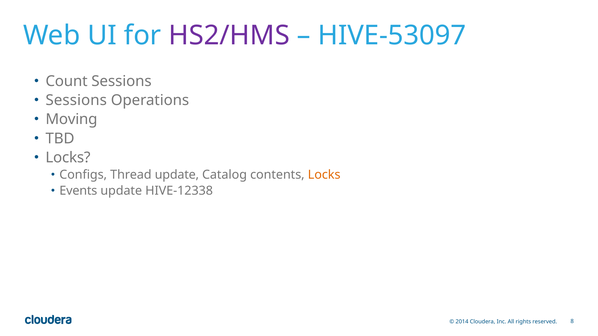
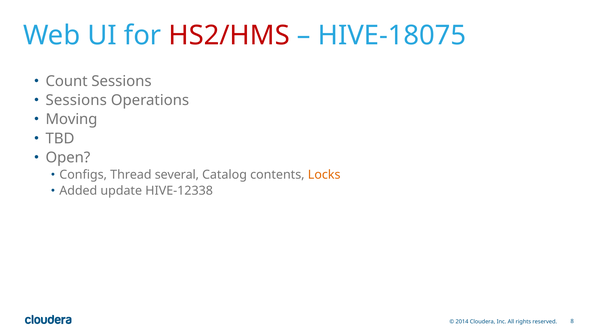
HS2/HMS colour: purple -> red
HIVE-53097: HIVE-53097 -> HIVE-18075
Locks at (68, 158): Locks -> Open
Thread update: update -> several
Events: Events -> Added
